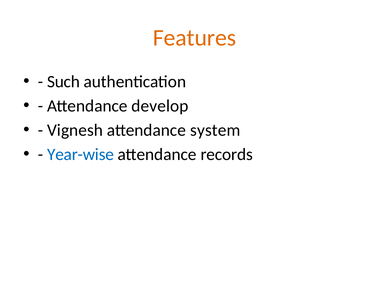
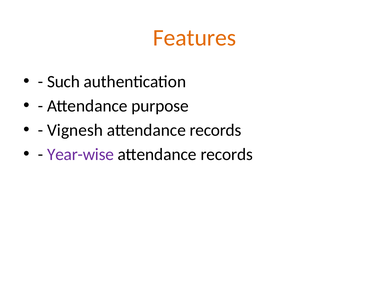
develop: develop -> purpose
system at (215, 130): system -> records
Year-wise colour: blue -> purple
